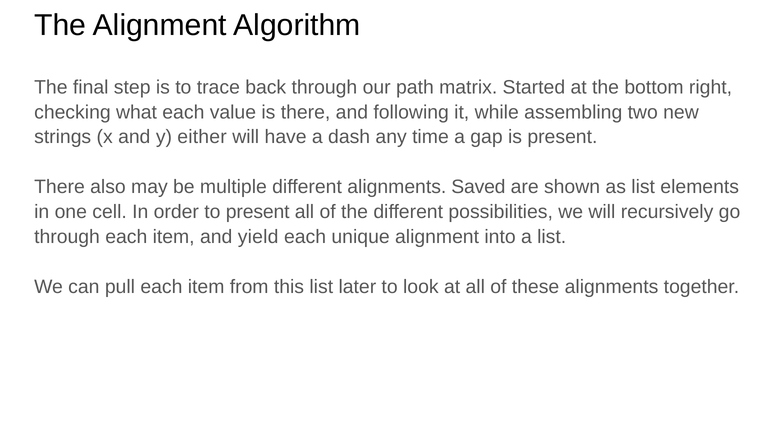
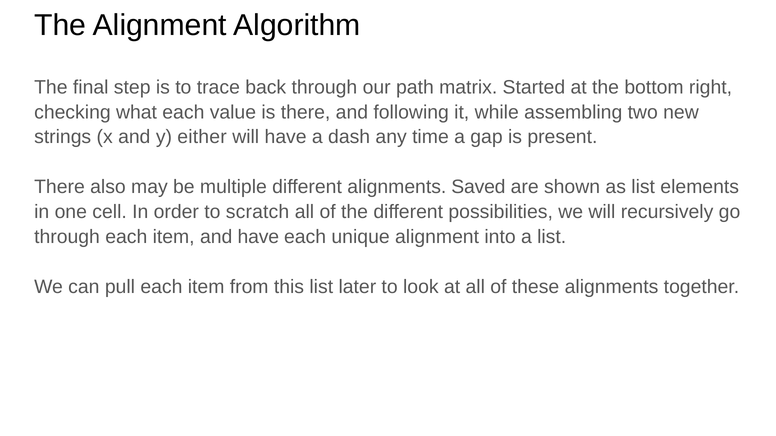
to present: present -> scratch
and yield: yield -> have
